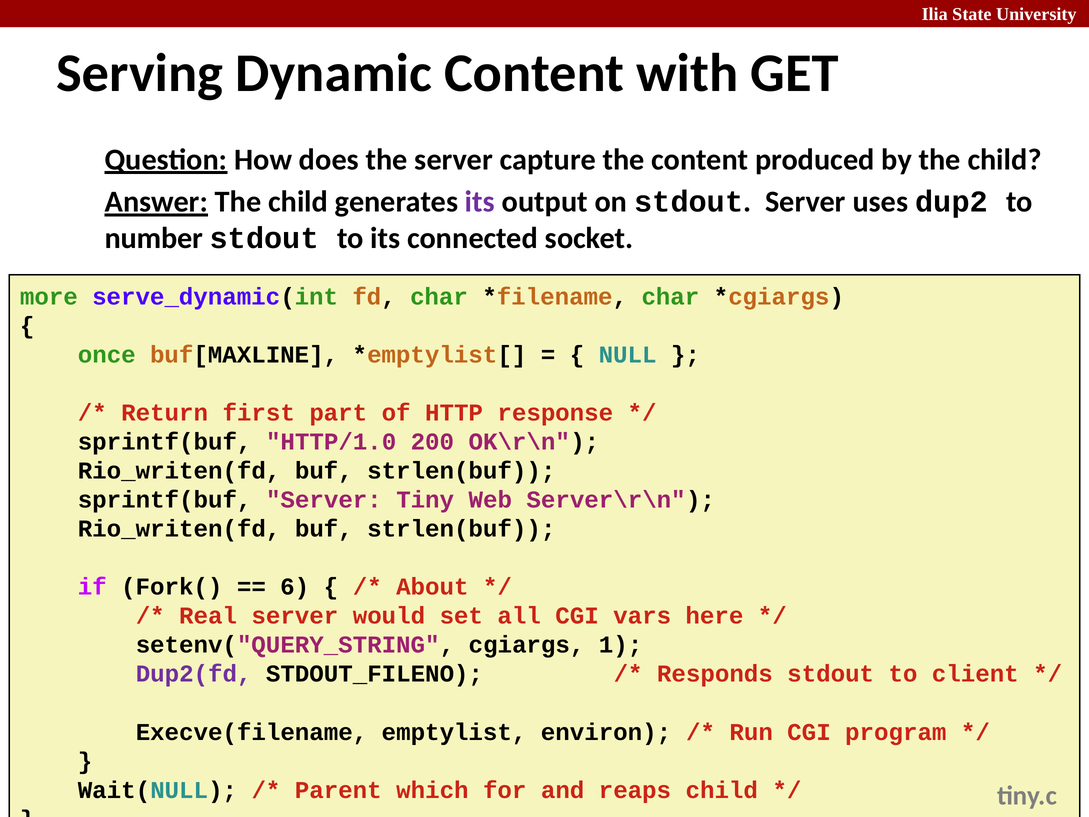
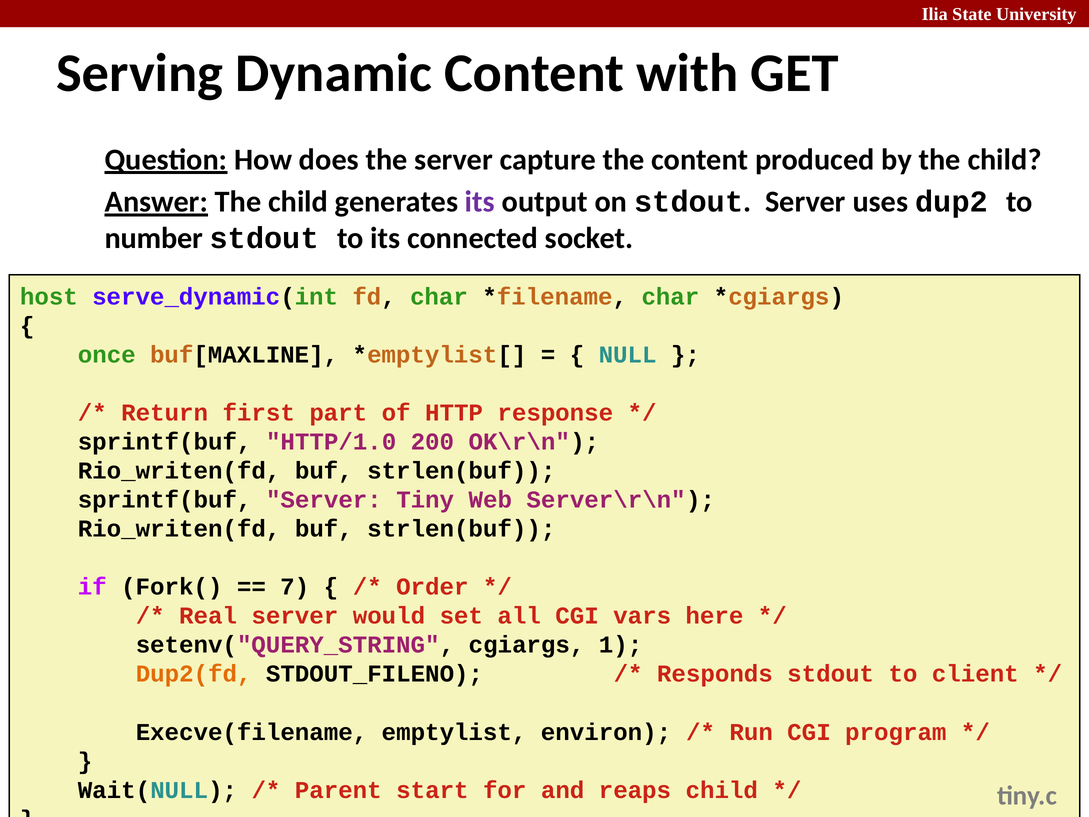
more: more -> host
6: 6 -> 7
About: About -> Order
Dup2(fd colour: purple -> orange
which: which -> start
